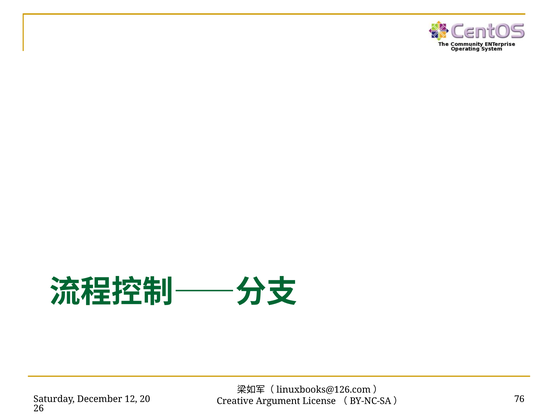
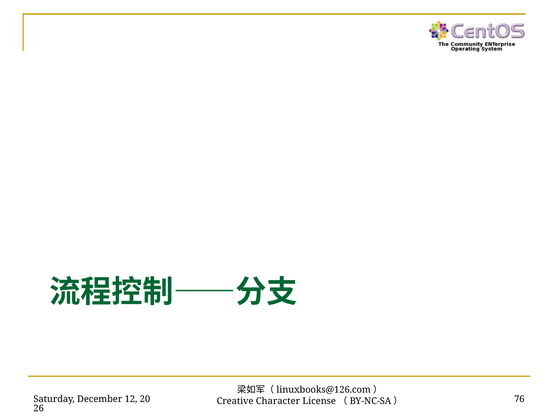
Argument: Argument -> Character
